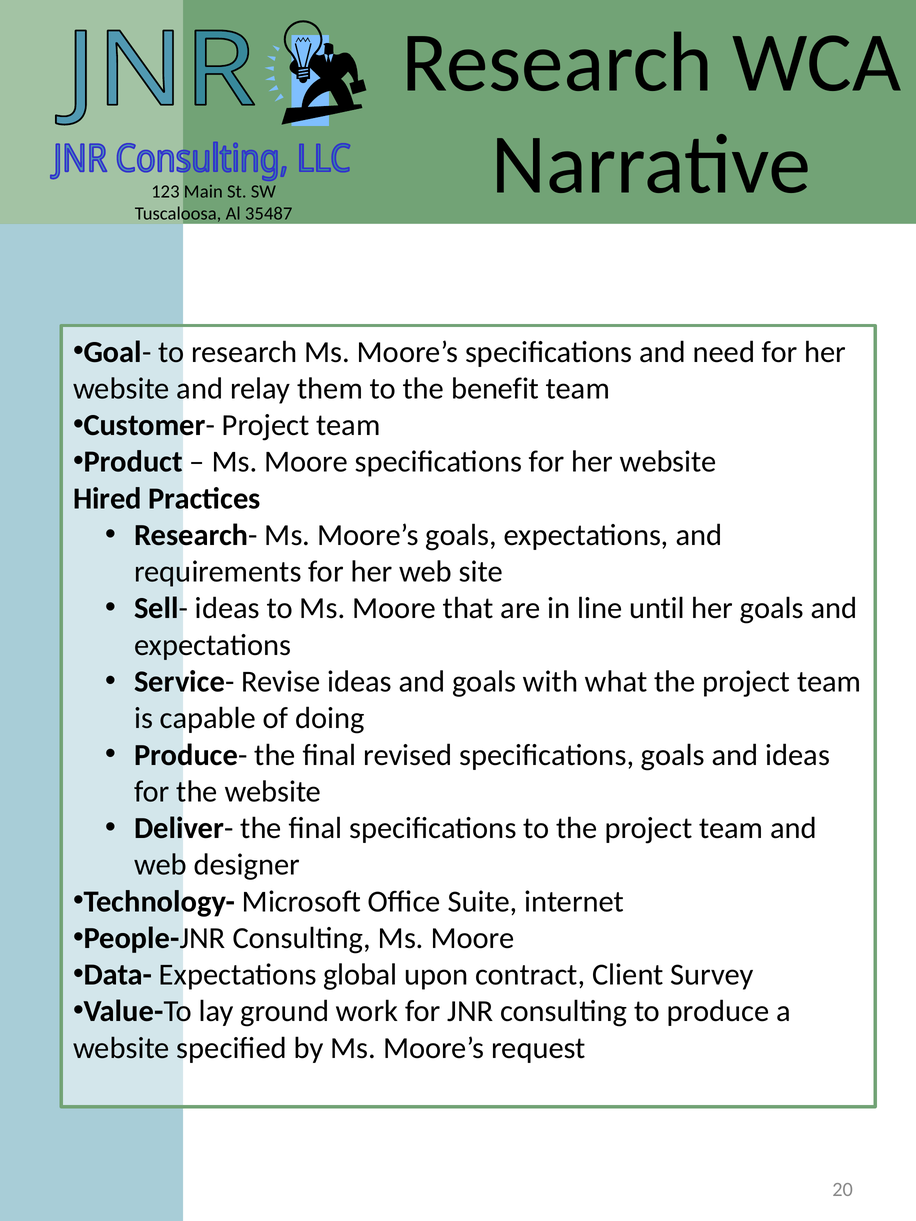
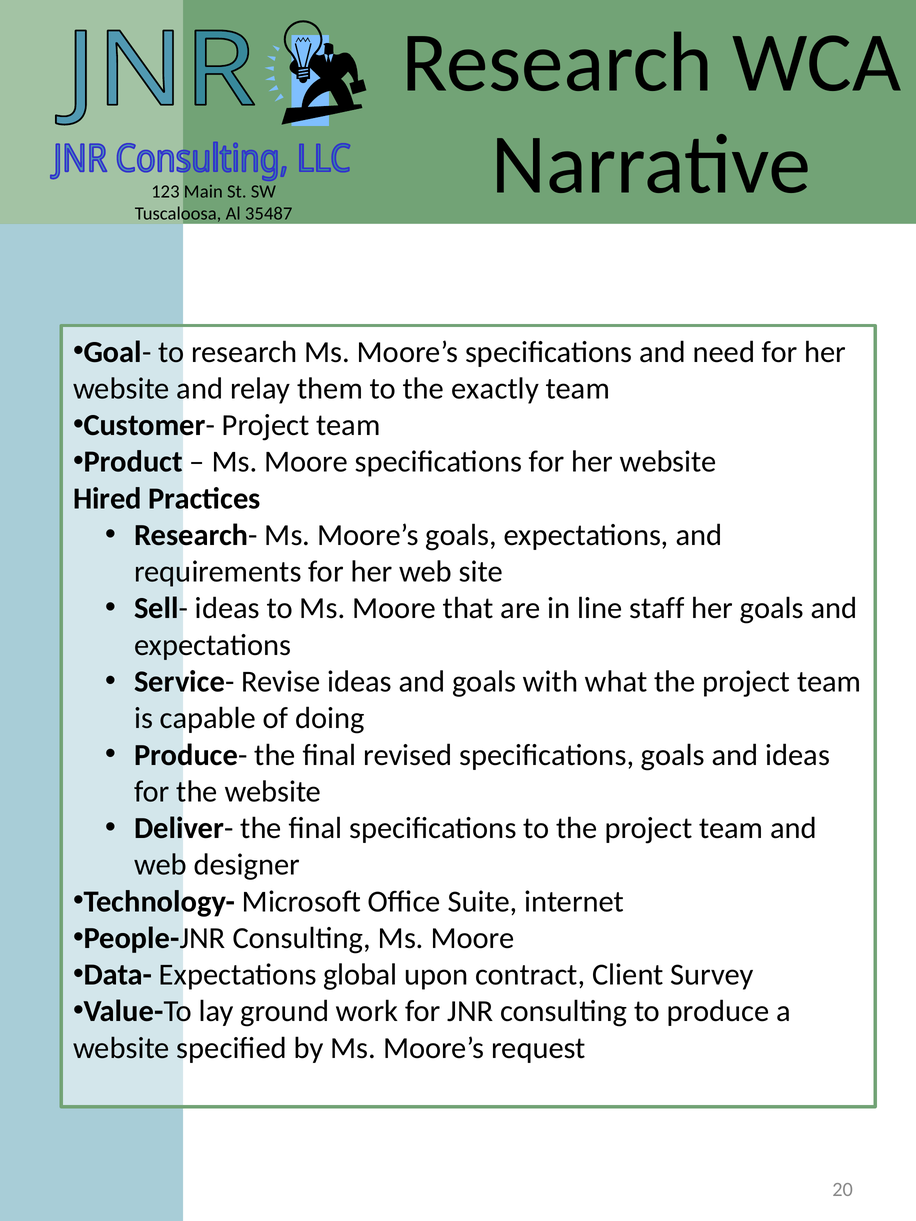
benefit: benefit -> exactly
until: until -> staff
